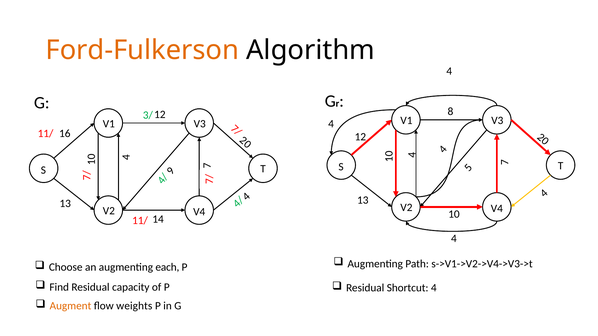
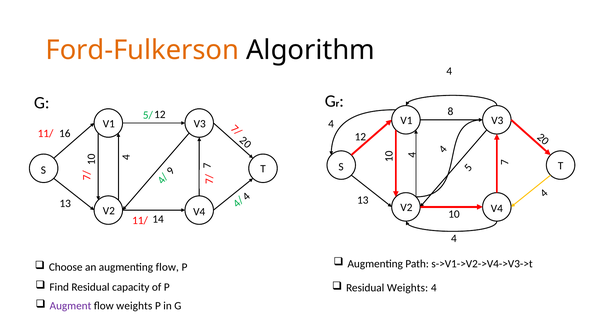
3/: 3/ -> 5/
augmenting each: each -> flow
Residual Shortcut: Shortcut -> Weights
Augment colour: orange -> purple
